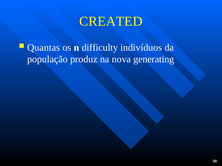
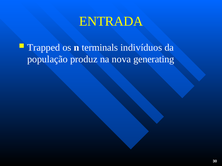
CREATED: CREATED -> ENTRADA
Quantas: Quantas -> Trapped
difficulty: difficulty -> terminals
